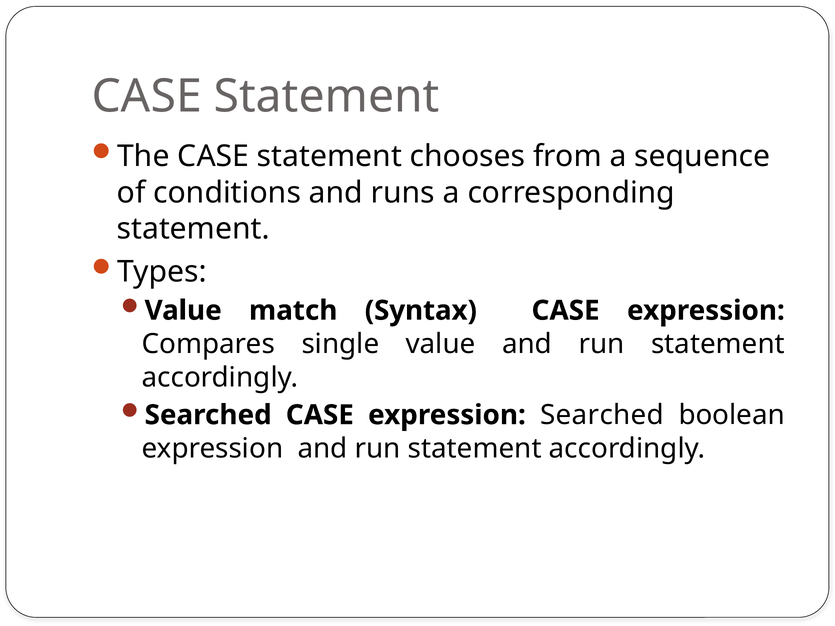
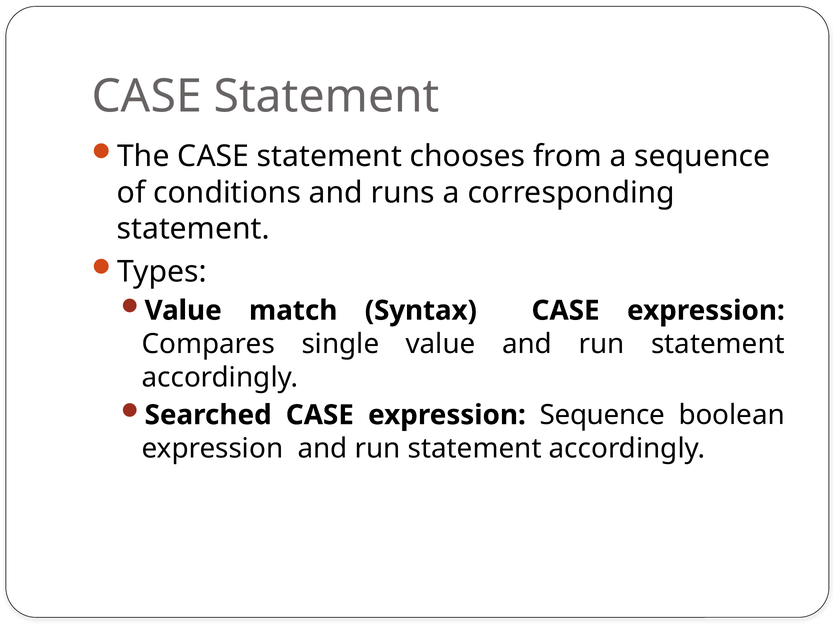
expression Searched: Searched -> Sequence
